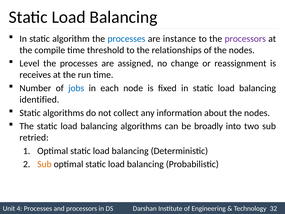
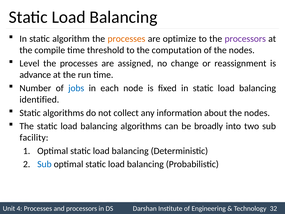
processes at (126, 39) colour: blue -> orange
instance: instance -> optimize
relationships: relationships -> computation
receives: receives -> advance
retried: retried -> facility
Sub at (44, 164) colour: orange -> blue
